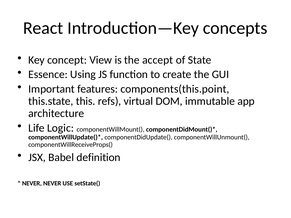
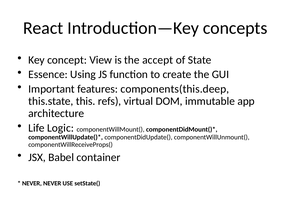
components(this.point: components(this.point -> components(this.deep
definition: definition -> container
